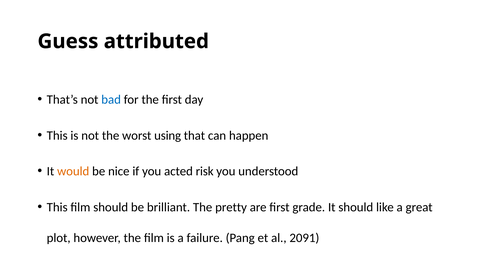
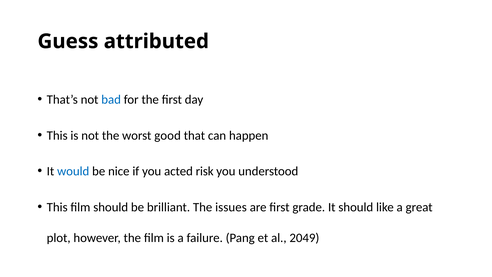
using: using -> good
would colour: orange -> blue
pretty: pretty -> issues
2091: 2091 -> 2049
